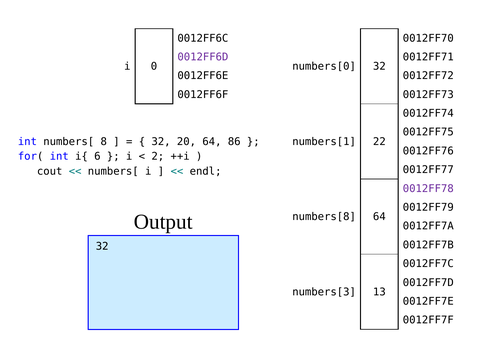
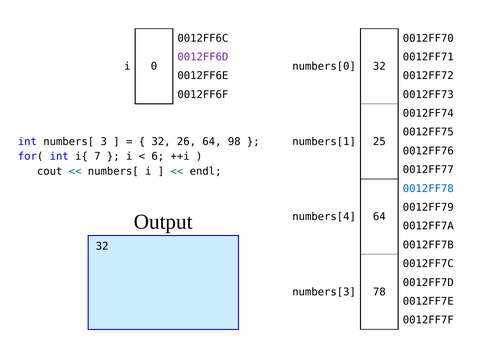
8: 8 -> 3
20: 20 -> 26
86: 86 -> 98
22: 22 -> 25
6: 6 -> 7
2: 2 -> 6
0012FF78 colour: purple -> blue
numbers[8: numbers[8 -> numbers[4
13: 13 -> 78
